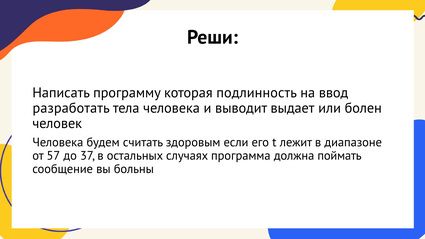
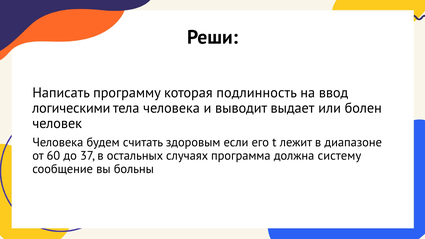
разработать: разработать -> логическими
57: 57 -> 60
поймать: поймать -> систему
